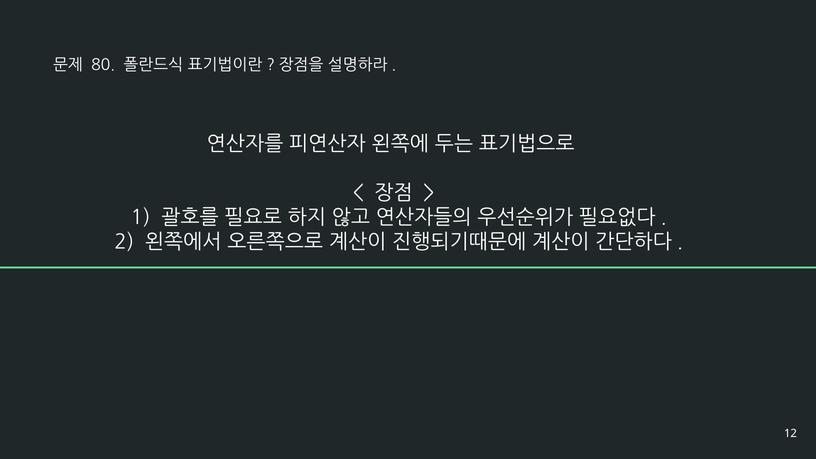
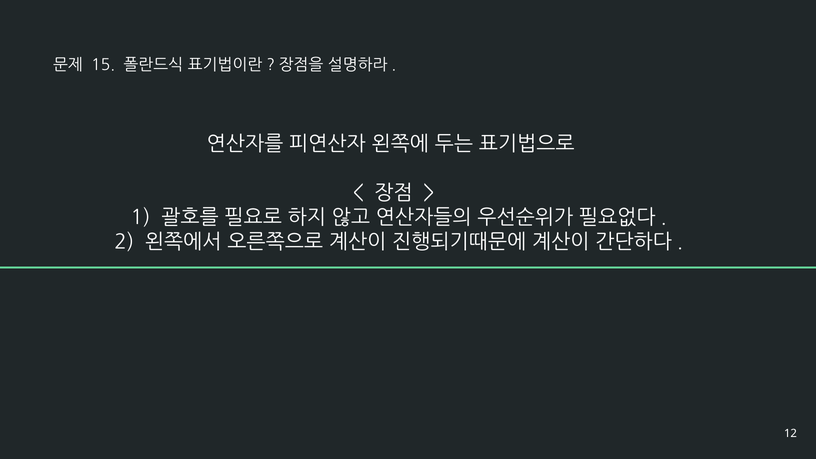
80: 80 -> 15
